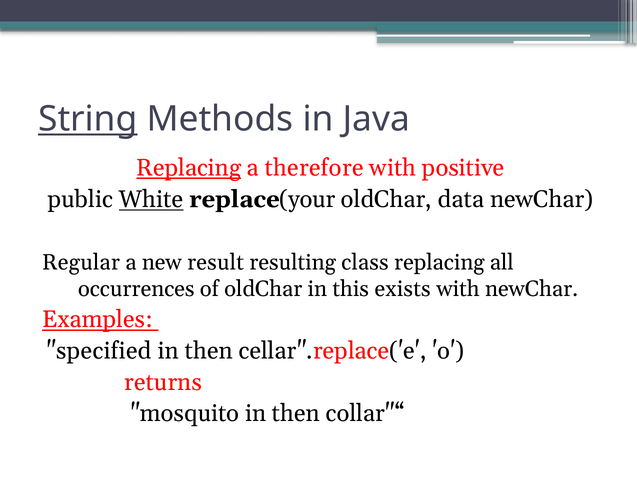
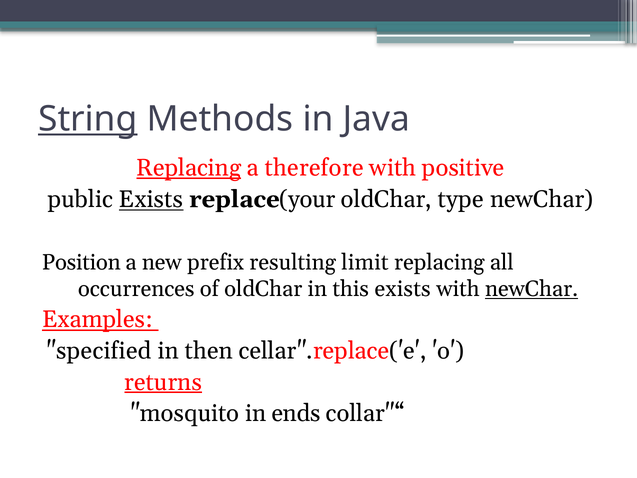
public White: White -> Exists
data: data -> type
Regular: Regular -> Position
result: result -> prefix
class: class -> limit
newChar at (532, 289) underline: none -> present
returns underline: none -> present
mosquito in then: then -> ends
